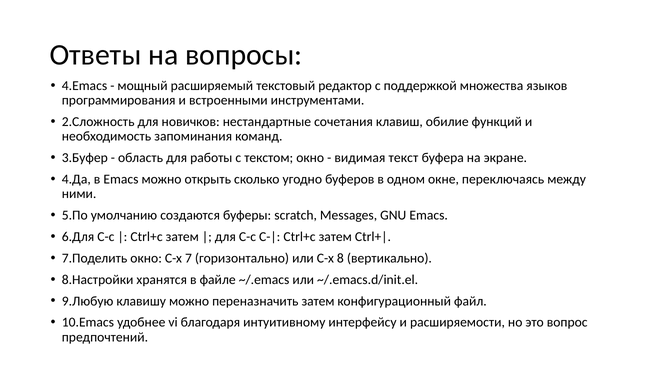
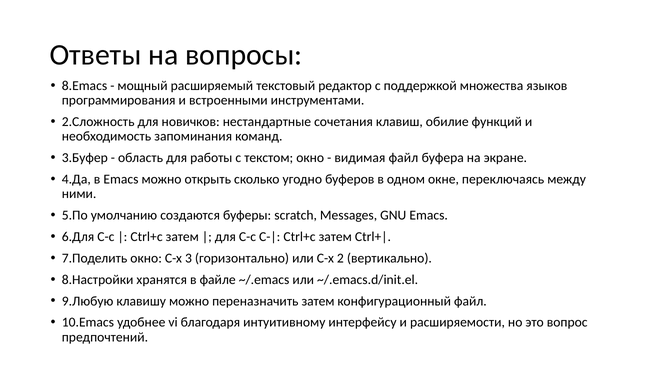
4.Emacs: 4.Emacs -> 8.Emacs
видимая текст: текст -> файл
7: 7 -> 3
8: 8 -> 2
